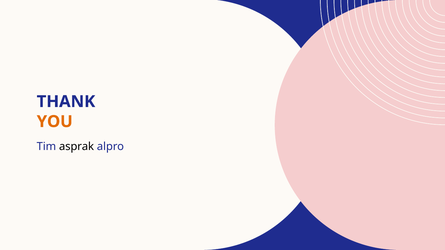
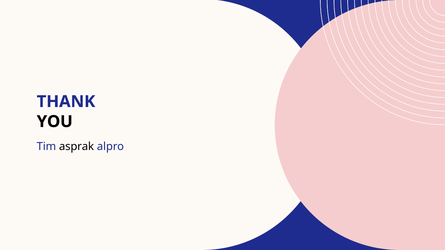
YOU colour: orange -> black
